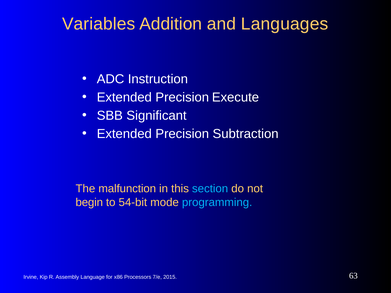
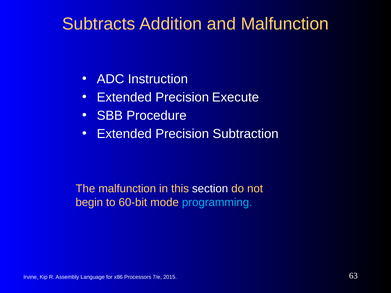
Variables: Variables -> Subtracts
and Languages: Languages -> Malfunction
Significant: Significant -> Procedure
section colour: light blue -> white
54-bit: 54-bit -> 60-bit
